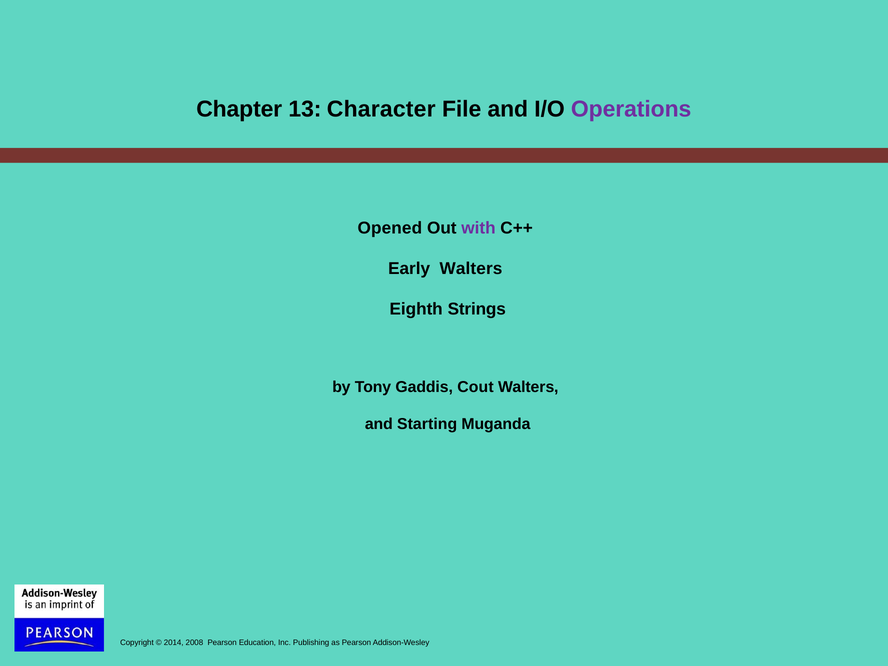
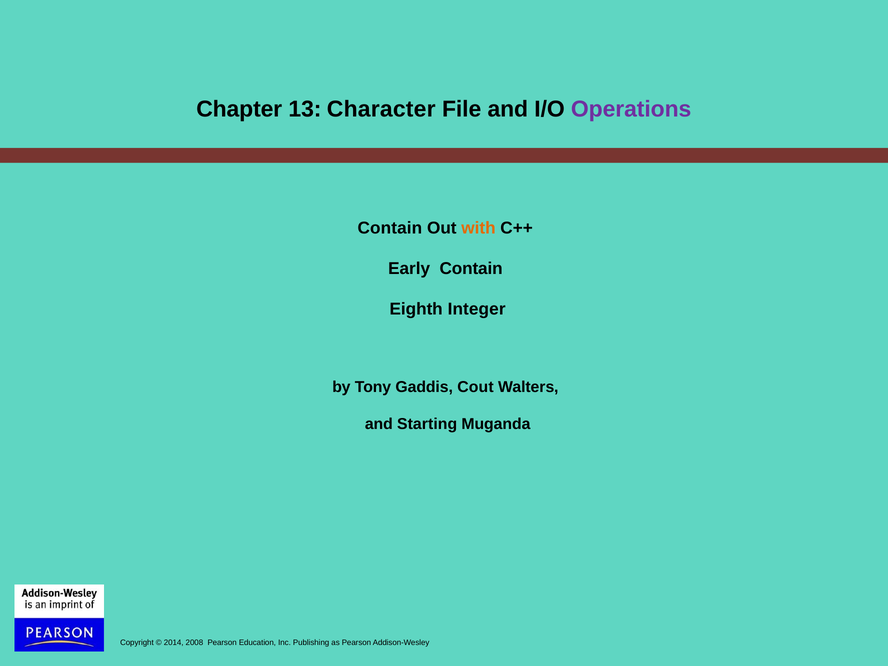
Opened at (390, 228): Opened -> Contain
with colour: purple -> orange
Early Walters: Walters -> Contain
Strings: Strings -> Integer
